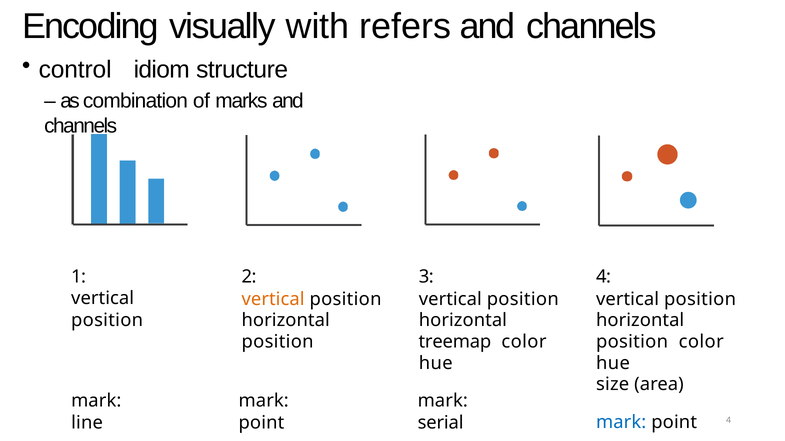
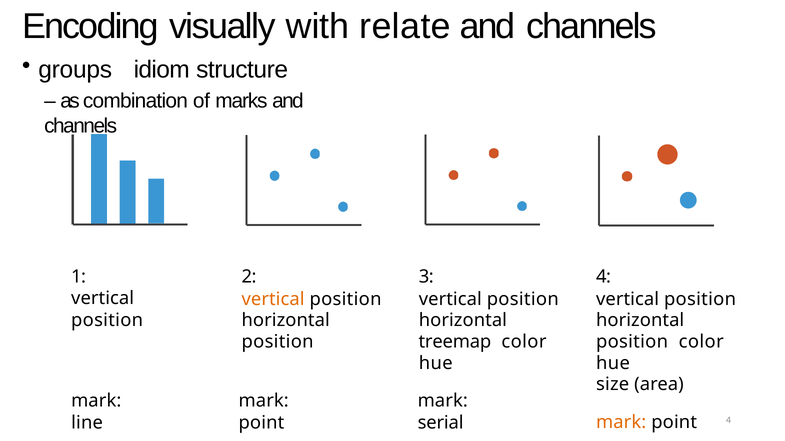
refers: refers -> relate
control: control -> groups
mark at (621, 423) colour: blue -> orange
